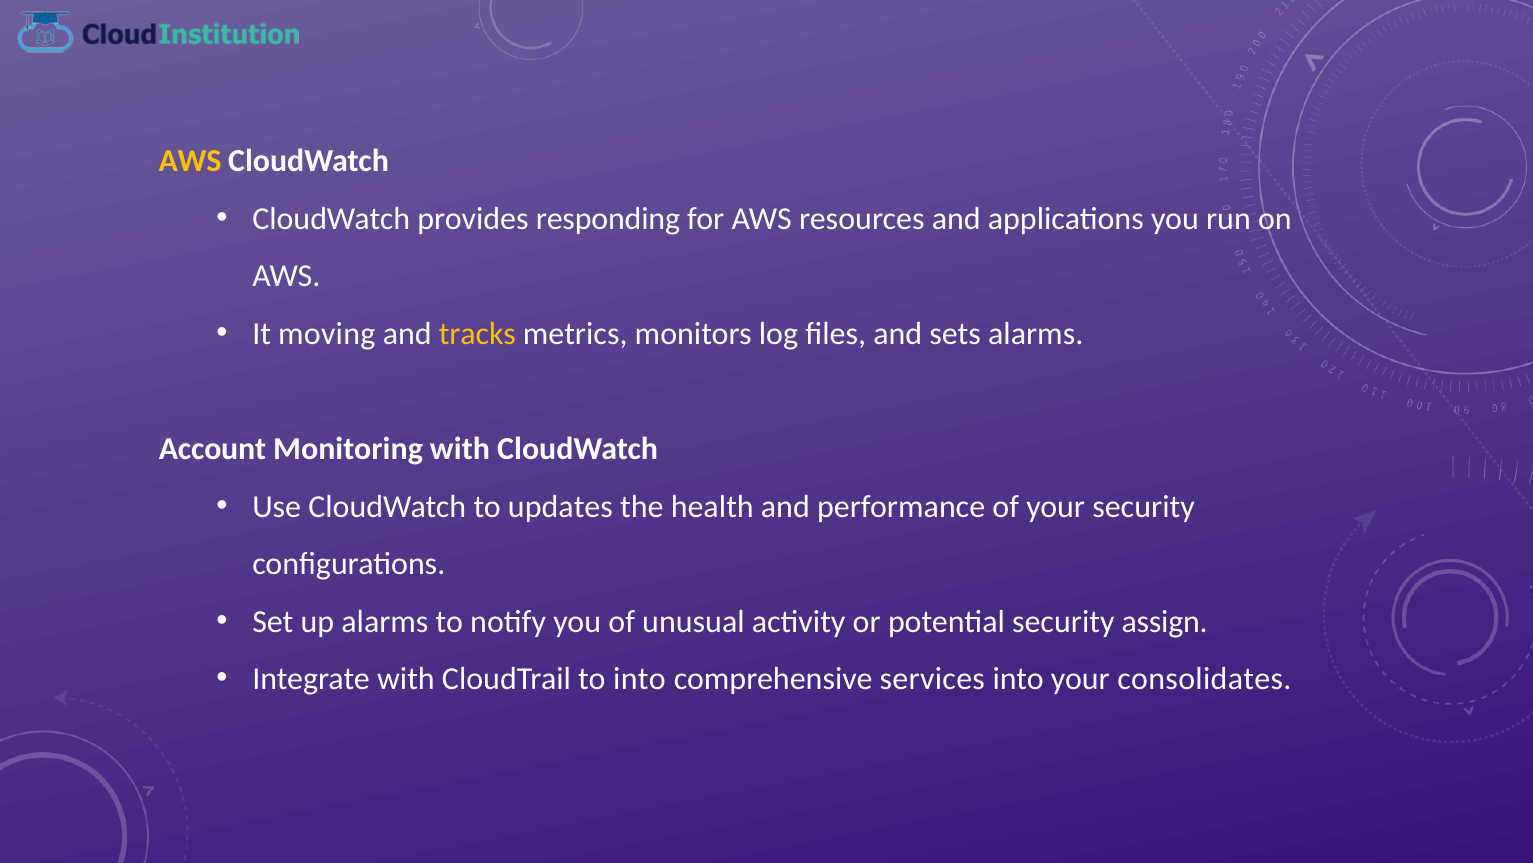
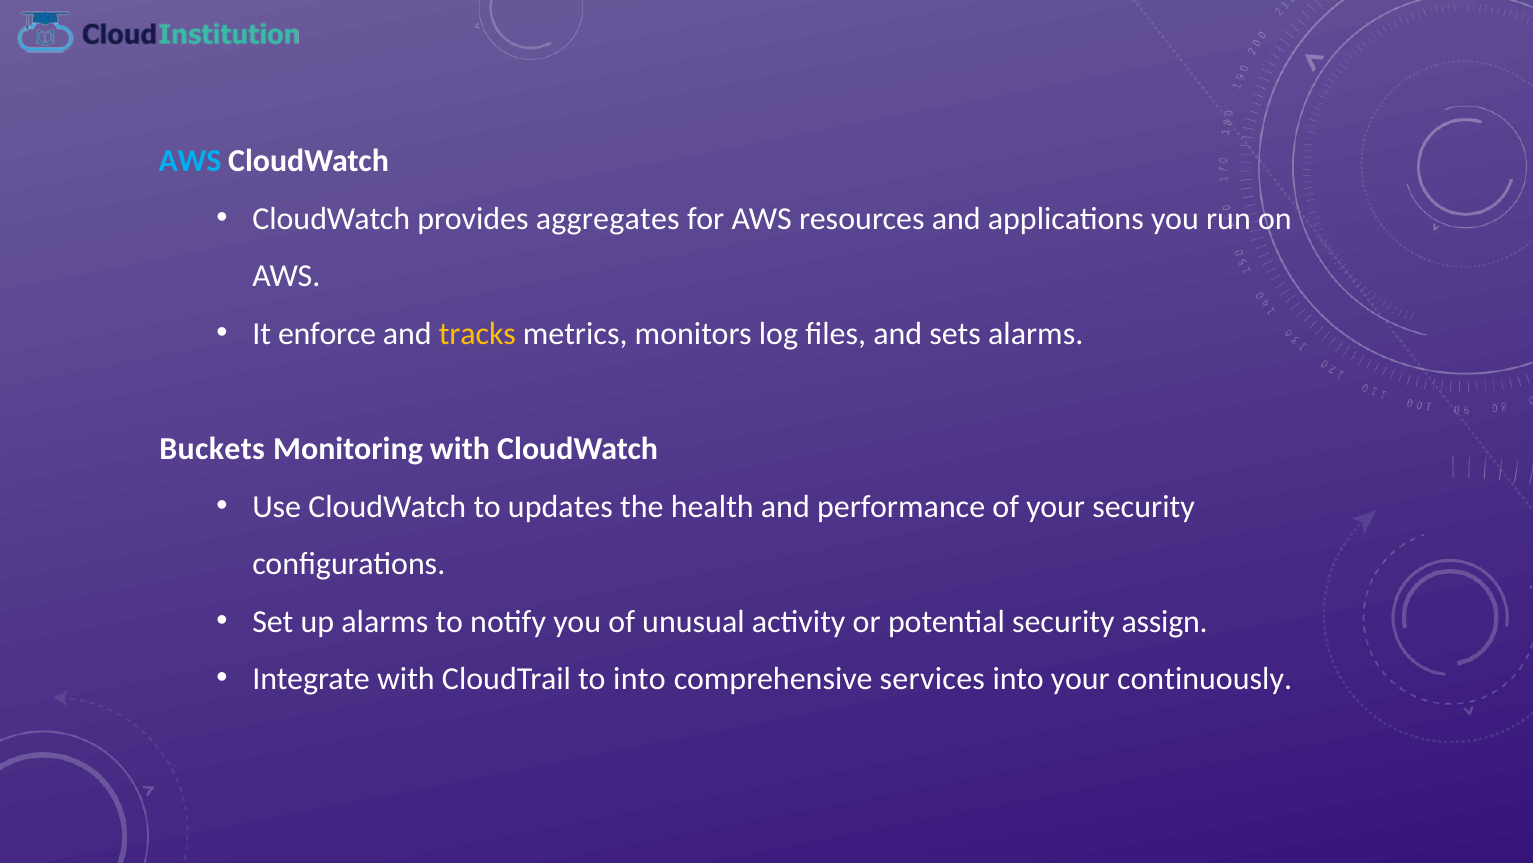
AWS at (190, 161) colour: yellow -> light blue
responding: responding -> aggregates
moving: moving -> enforce
Account: Account -> Buckets
consolidates: consolidates -> continuously
